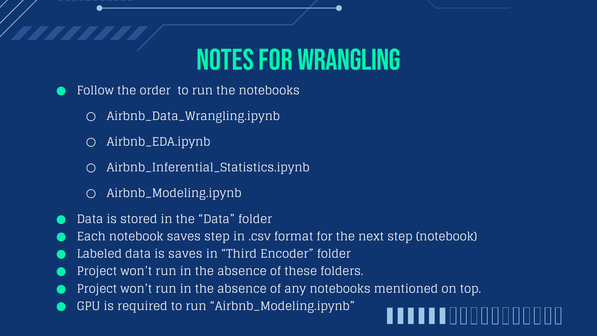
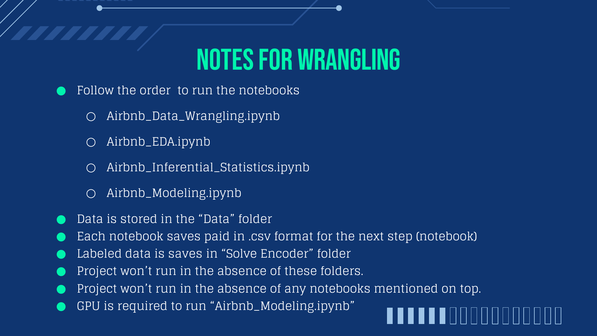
saves step: step -> paid
Third: Third -> Solve
